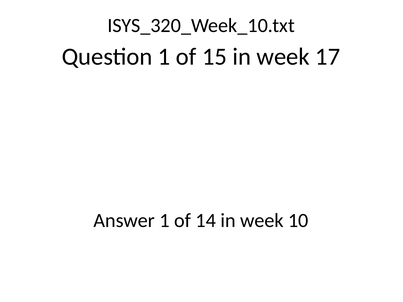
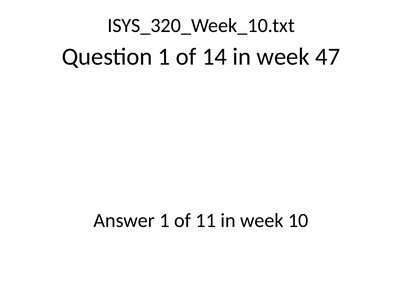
15: 15 -> 14
17: 17 -> 47
14: 14 -> 11
